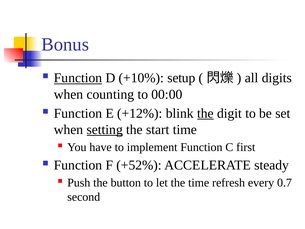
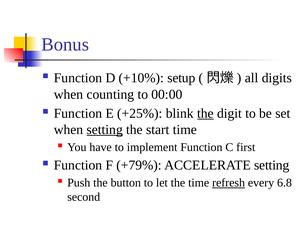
Function at (78, 78) underline: present -> none
+12%: +12% -> +25%
+52%: +52% -> +79%
ACCELERATE steady: steady -> setting
refresh underline: none -> present
0.7: 0.7 -> 6.8
